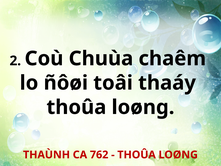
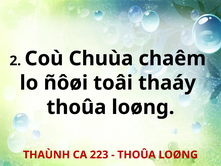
762: 762 -> 223
